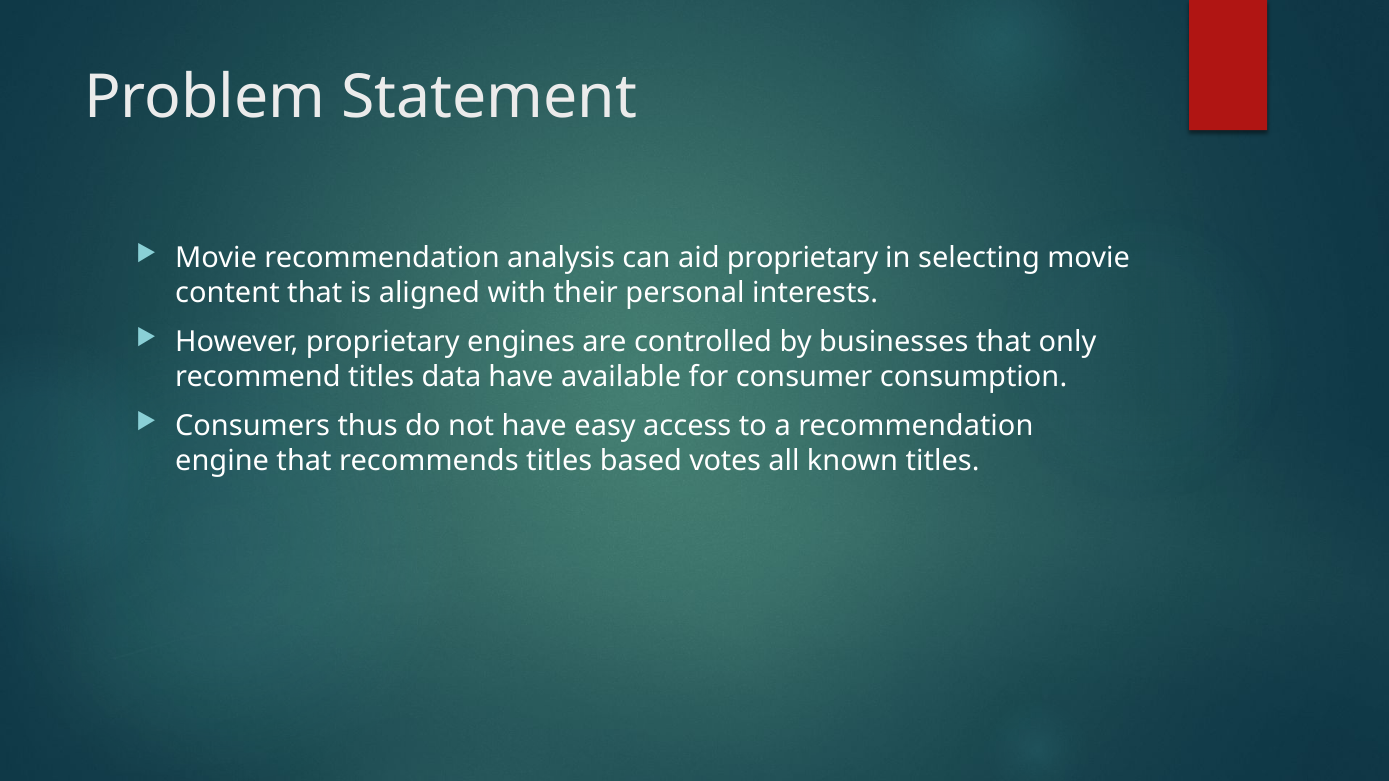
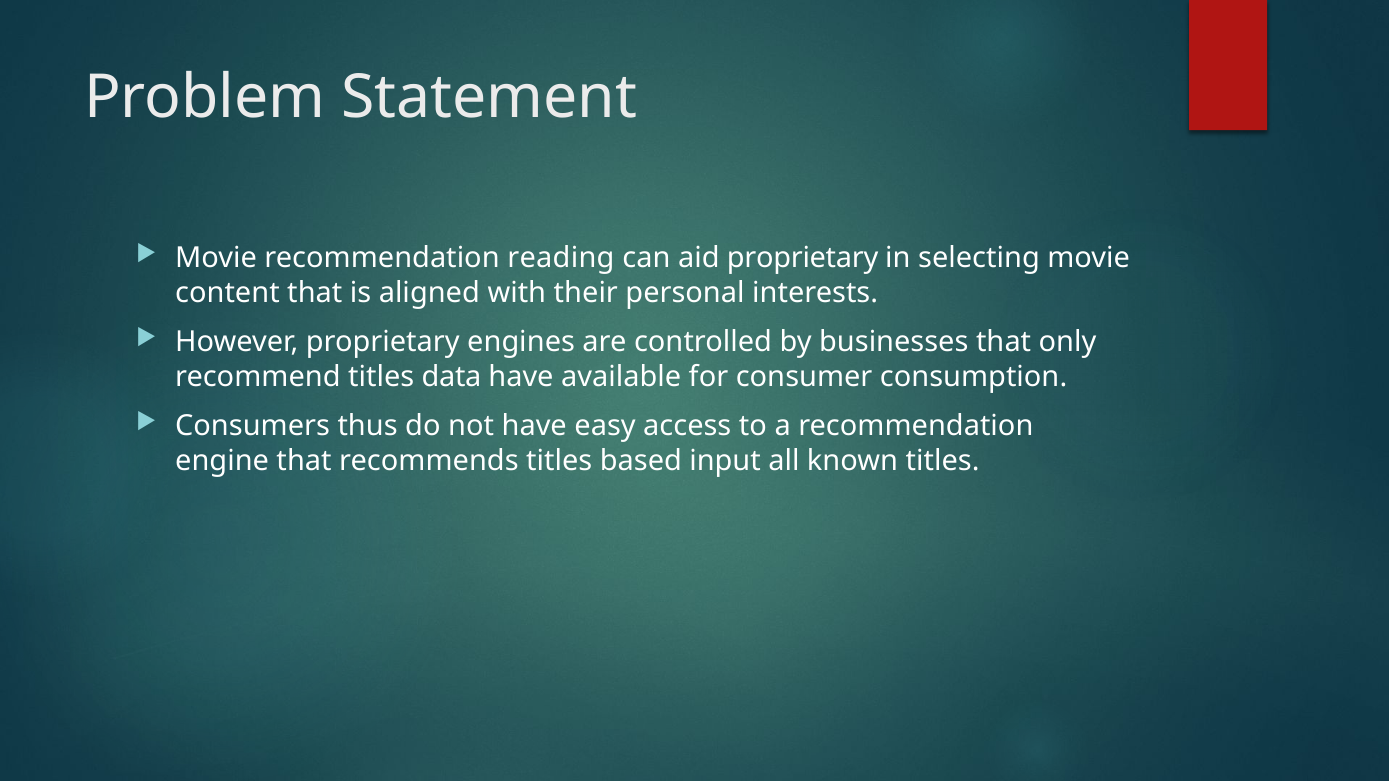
analysis: analysis -> reading
votes: votes -> input
